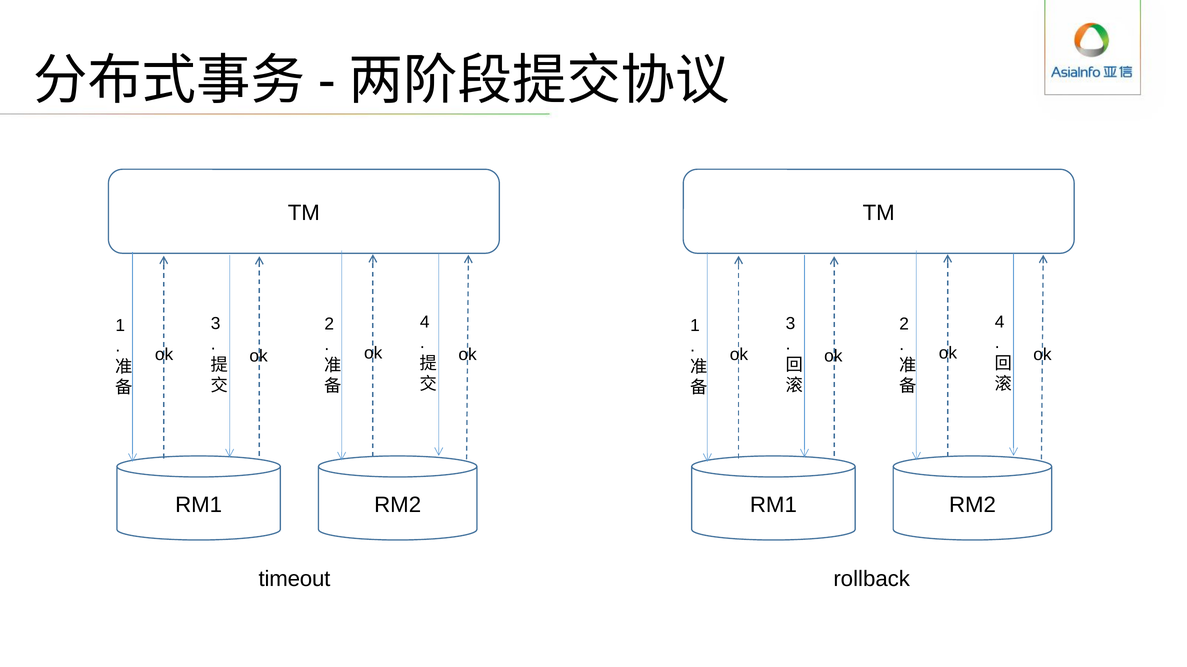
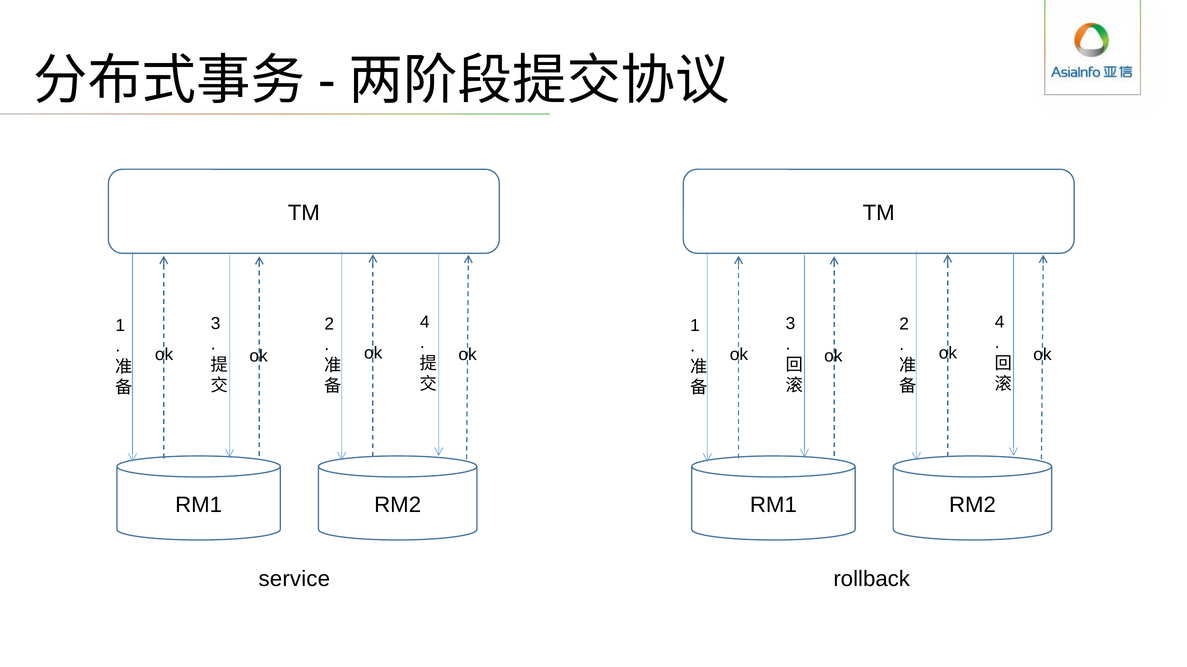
timeout: timeout -> service
